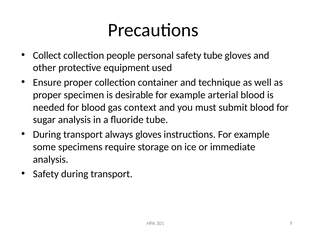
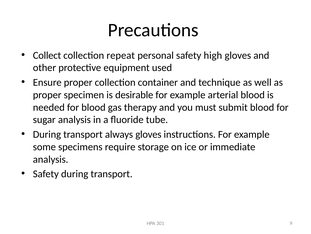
people: people -> repeat
safety tube: tube -> high
context: context -> therapy
